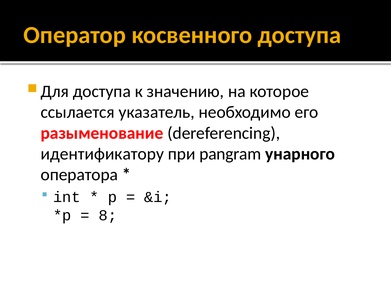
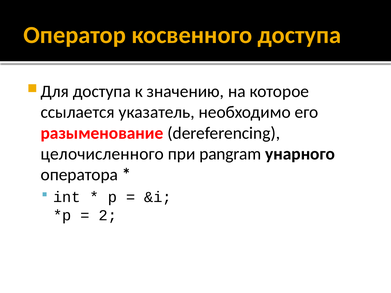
идентификатору: идентификатору -> целочисленного
8: 8 -> 2
